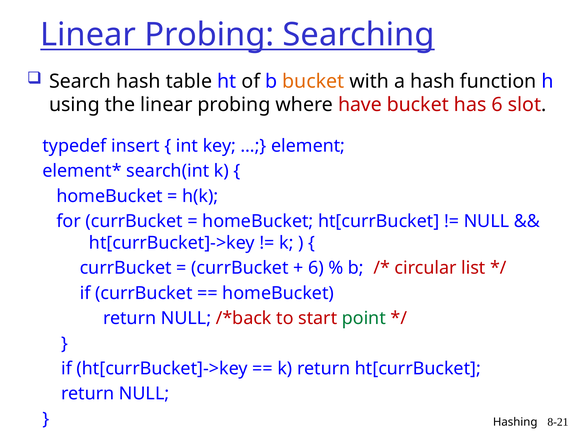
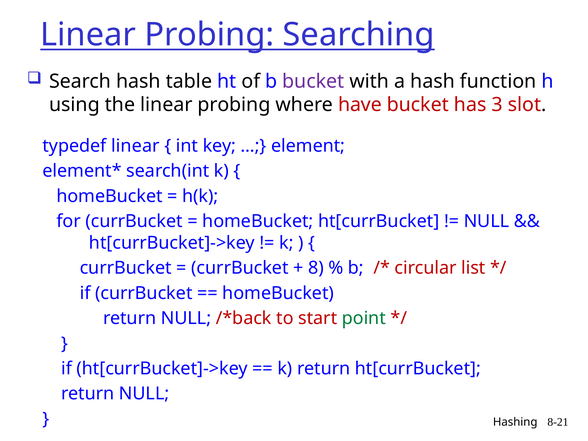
bucket at (313, 81) colour: orange -> purple
has 6: 6 -> 3
typedef insert: insert -> linear
6 at (316, 268): 6 -> 8
